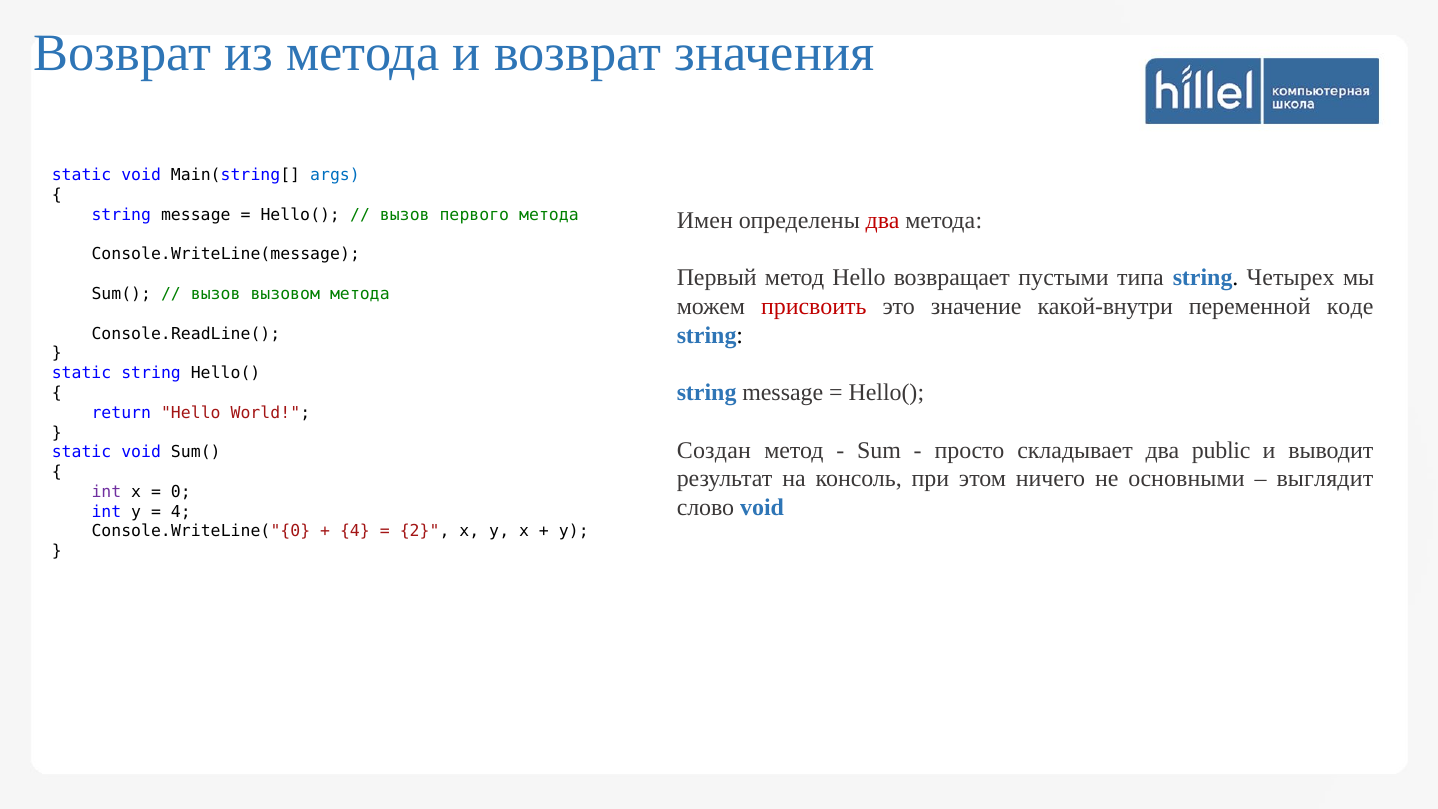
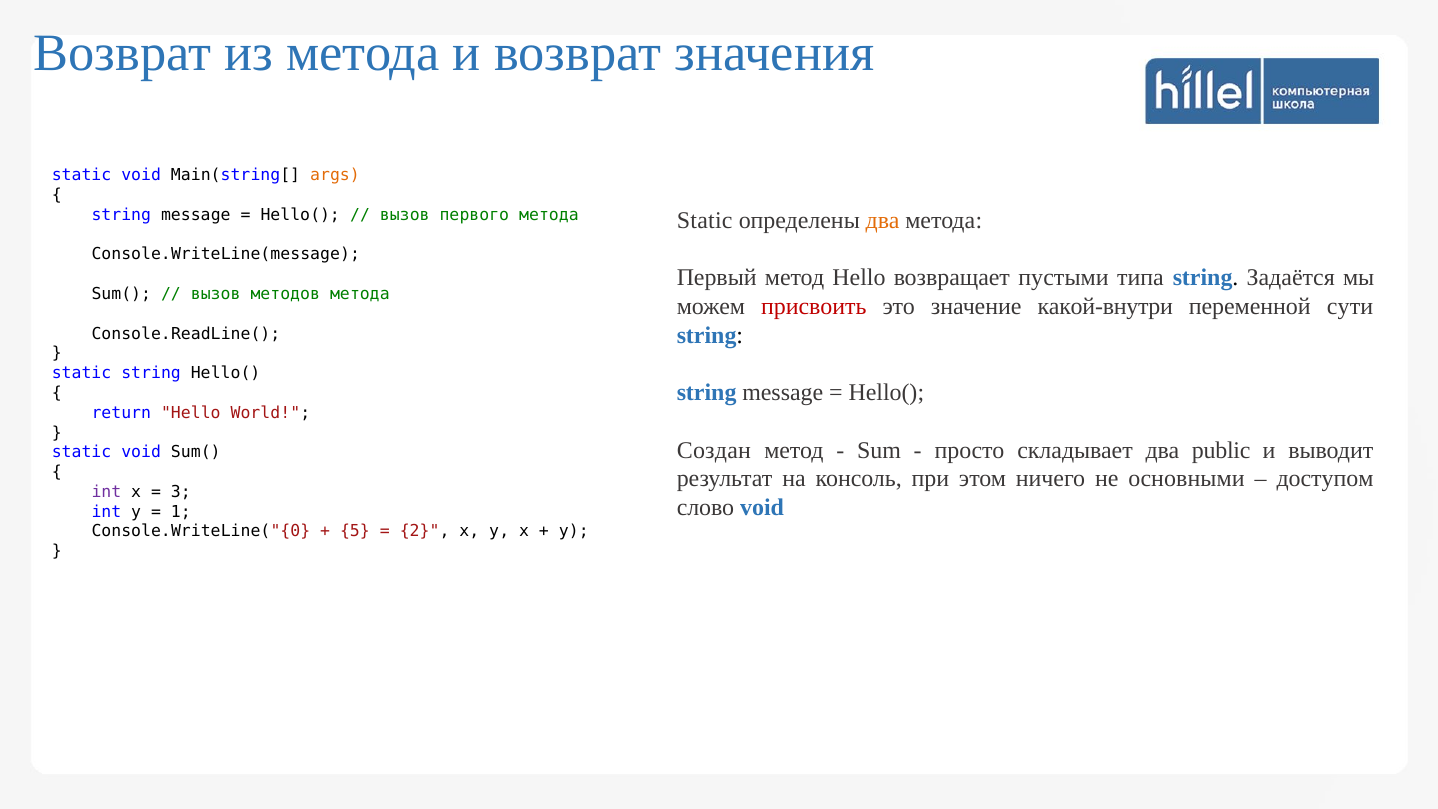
args colour: blue -> orange
Имен at (705, 220): Имен -> Static
два at (883, 220) colour: red -> orange
Четырех: Четырех -> Задаётся
вызовом: вызовом -> методов
коде: коде -> сути
выглядит: выглядит -> доступом
0: 0 -> 3
4 at (181, 512): 4 -> 1
4 at (355, 531): 4 -> 5
